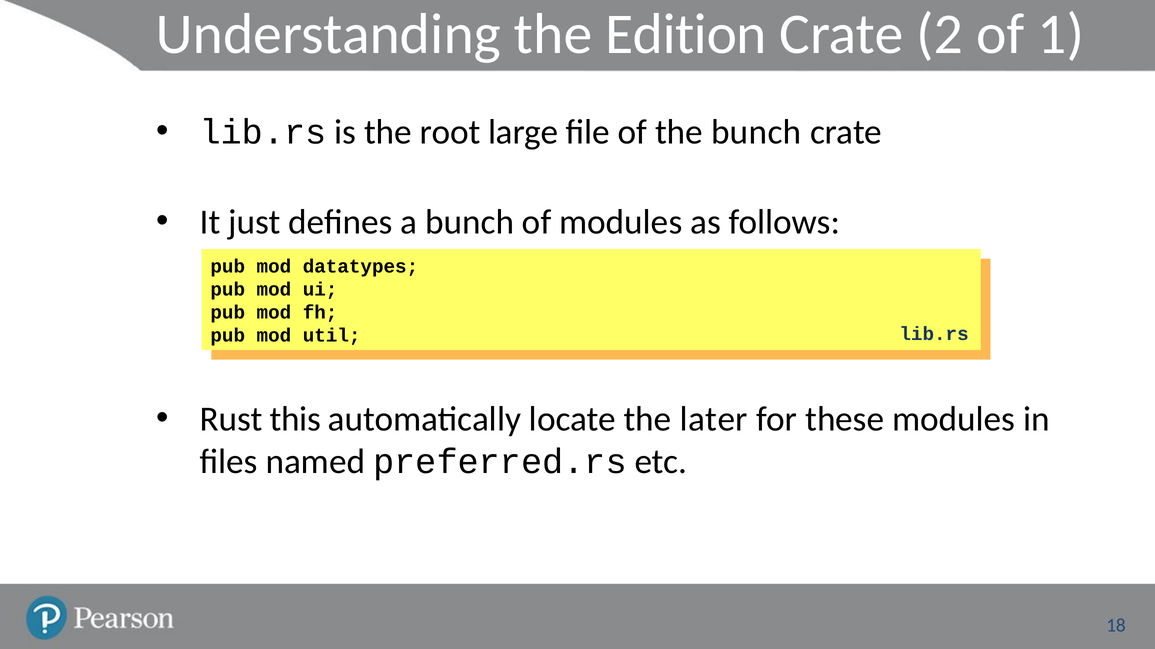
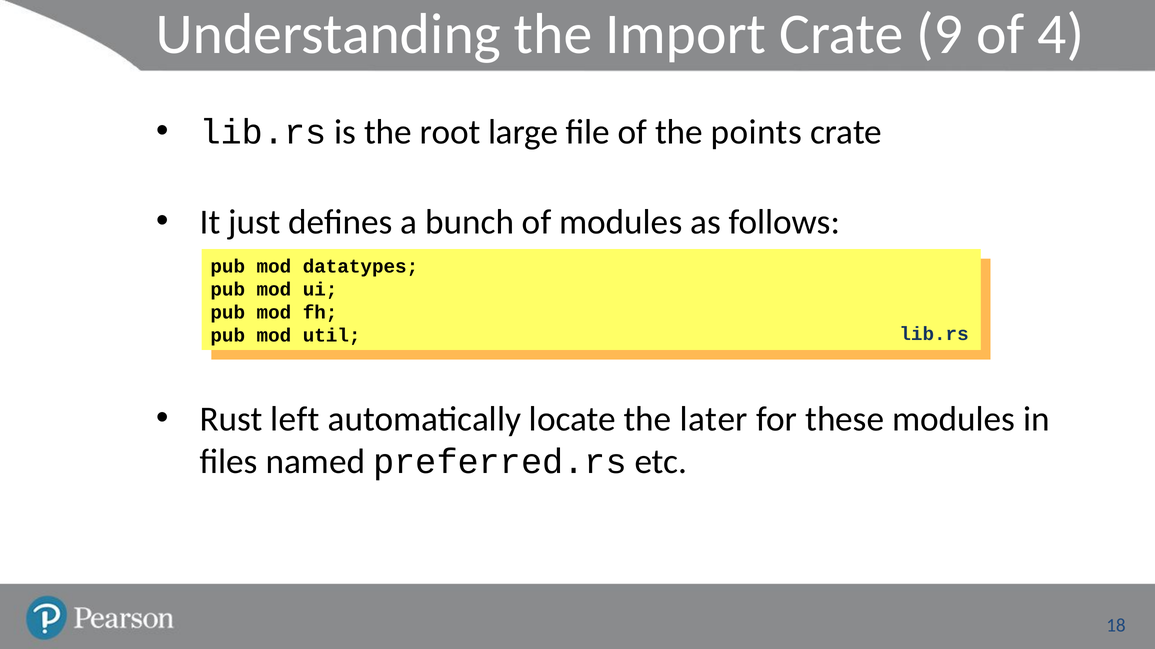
Edition: Edition -> Import
2: 2 -> 9
1: 1 -> 4
the bunch: bunch -> points
this: this -> left
